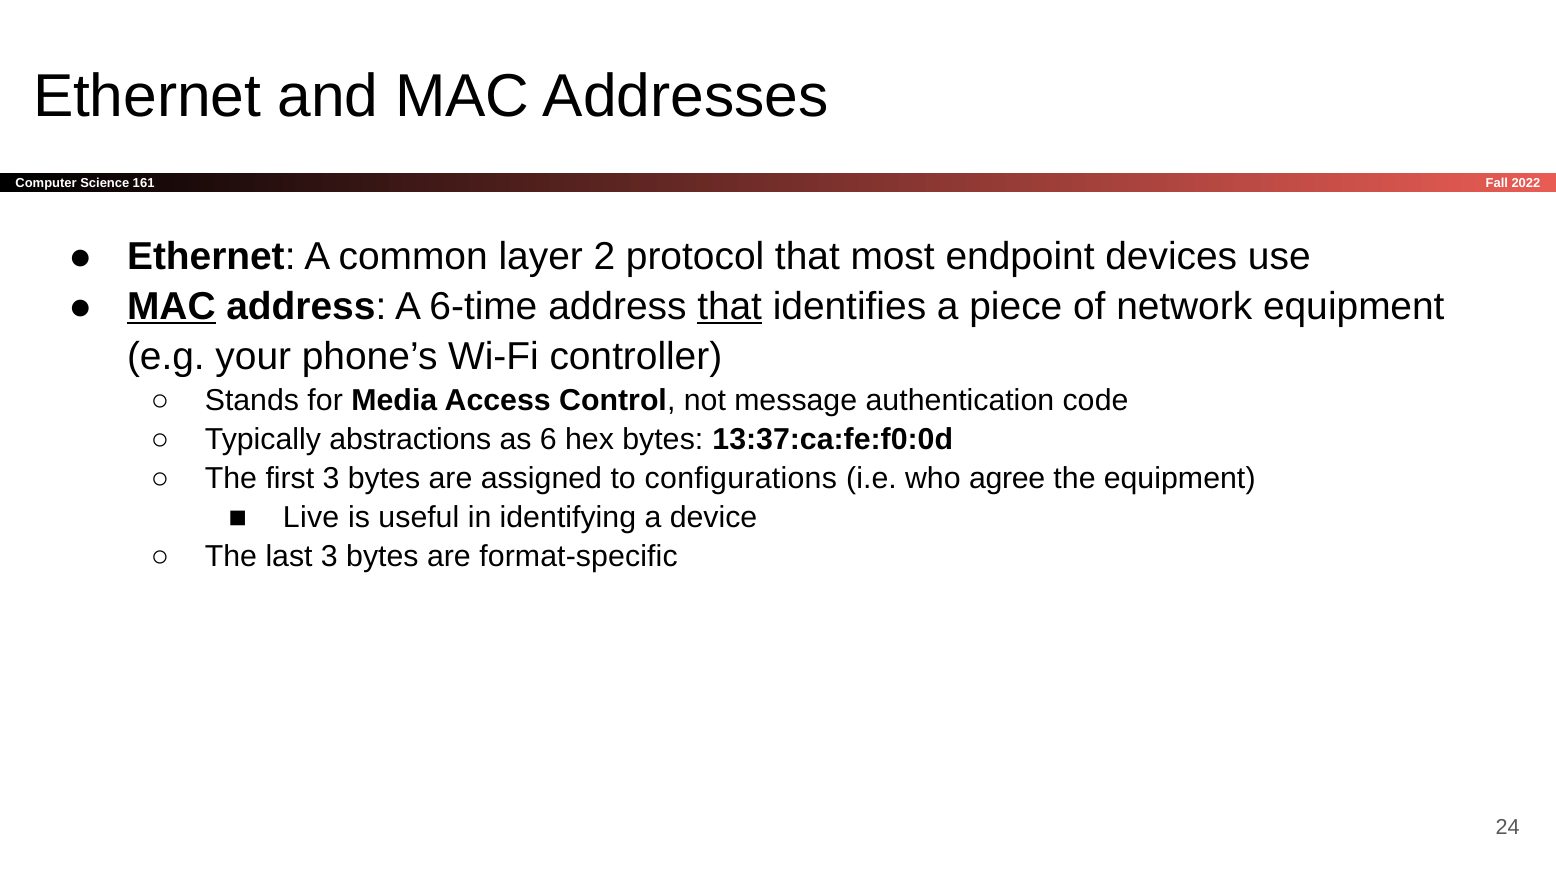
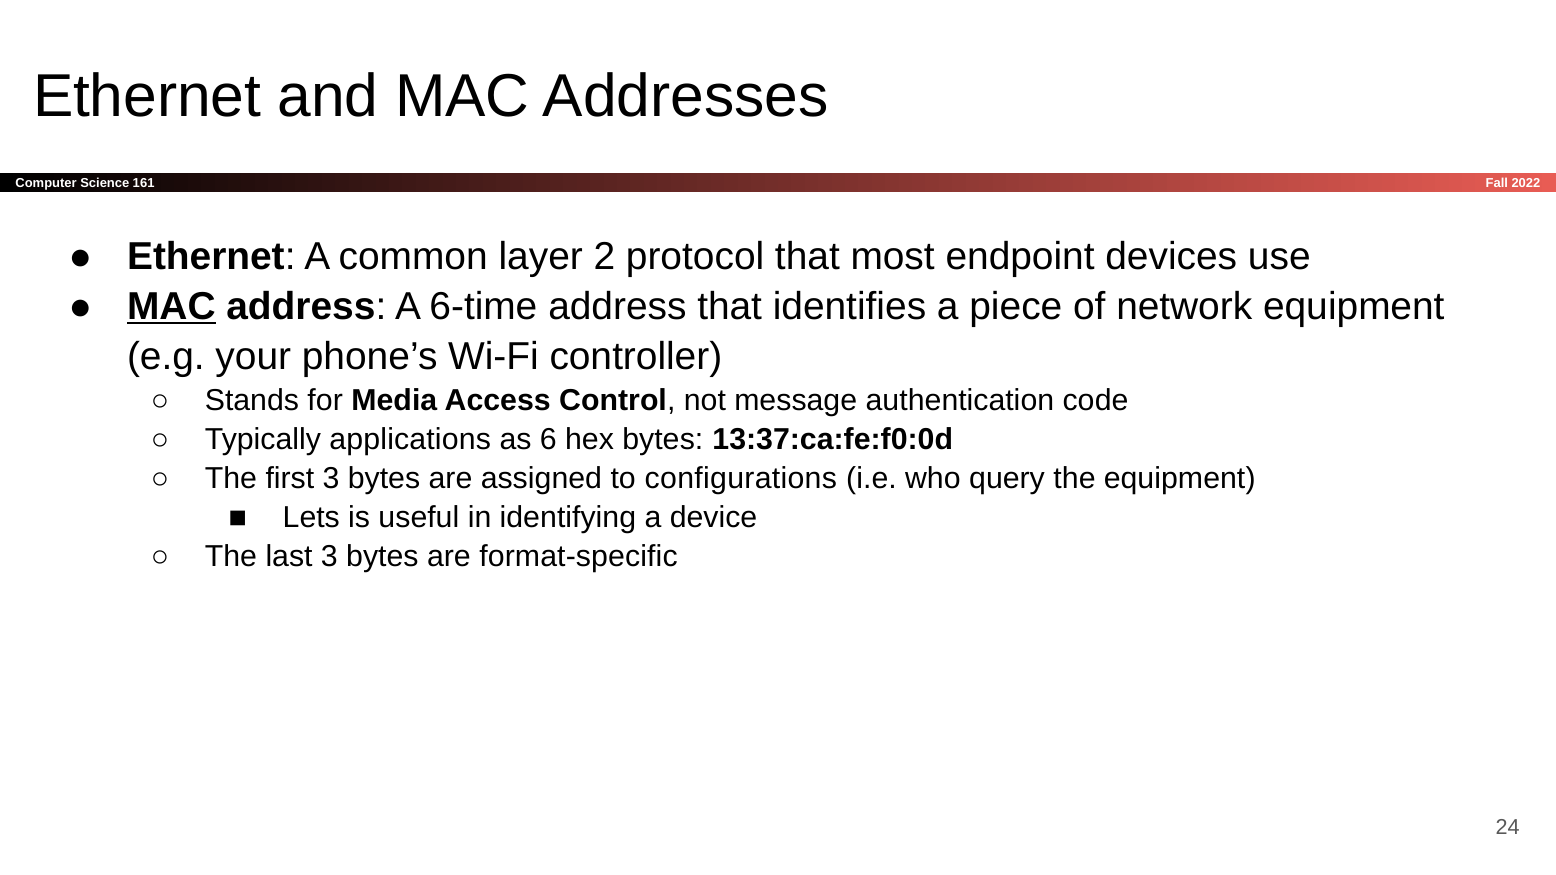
that at (730, 307) underline: present -> none
abstractions: abstractions -> applications
agree: agree -> query
Live: Live -> Lets
